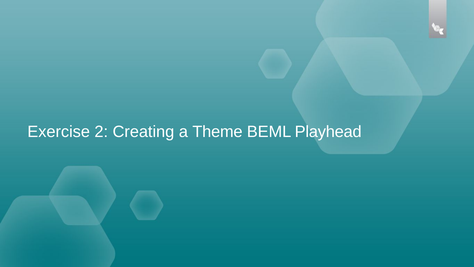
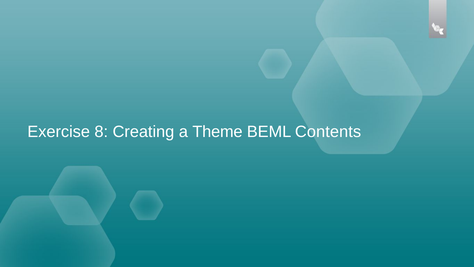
2: 2 -> 8
Playhead: Playhead -> Contents
